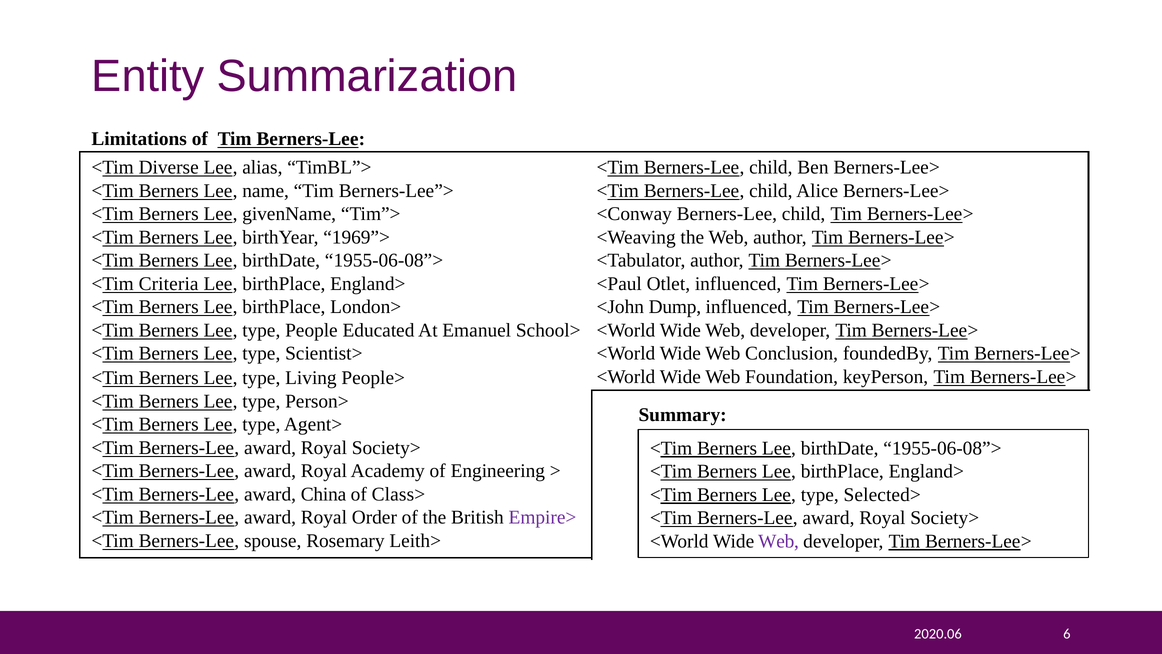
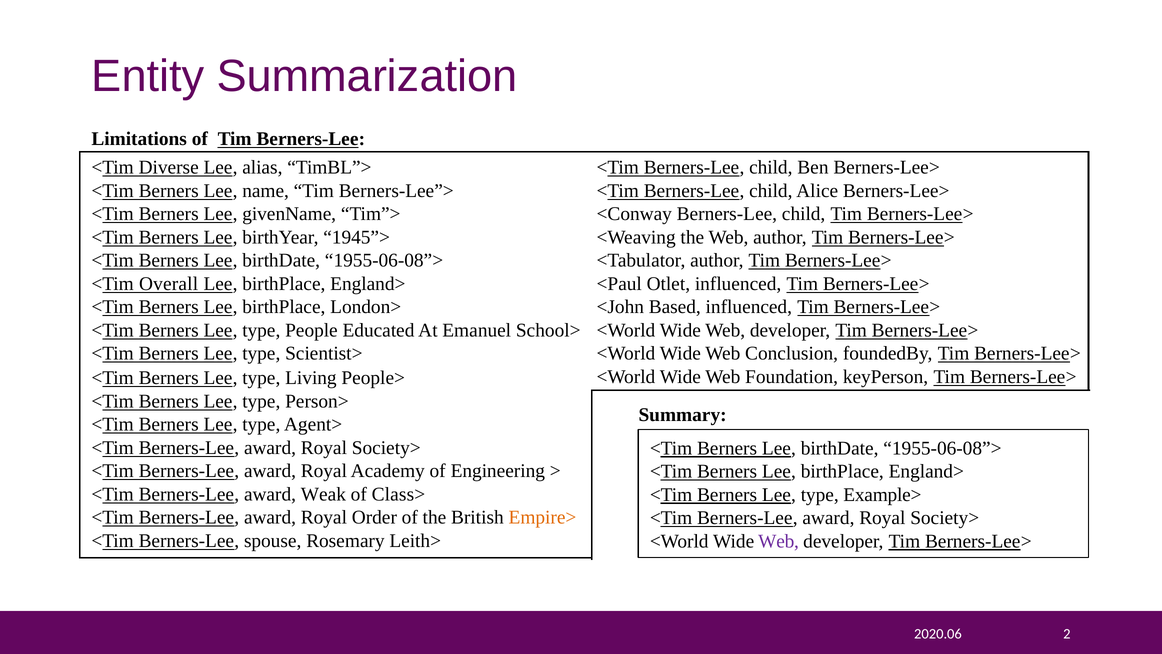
1969”>: 1969”> -> 1945”>
Criteria: Criteria -> Overall
Dump: Dump -> Based
China: China -> Weak
Selected>: Selected> -> Example>
Empire> colour: purple -> orange
6: 6 -> 2
